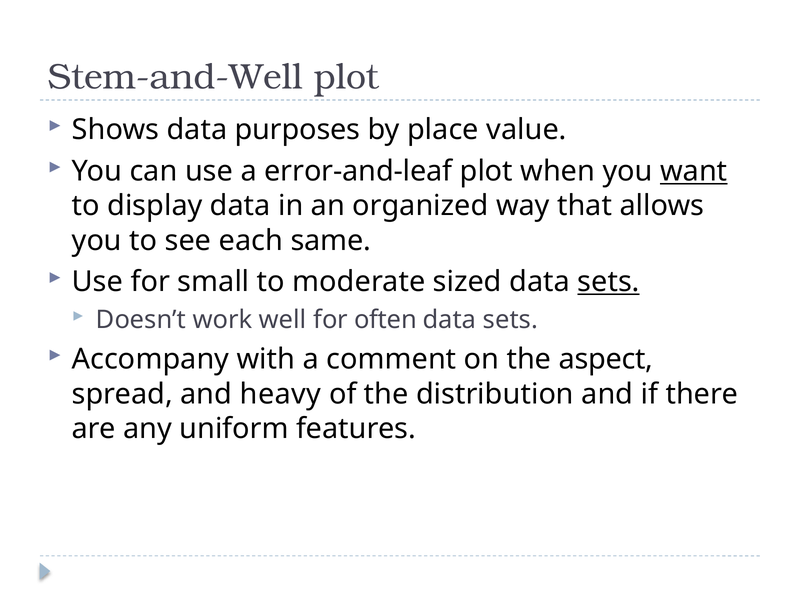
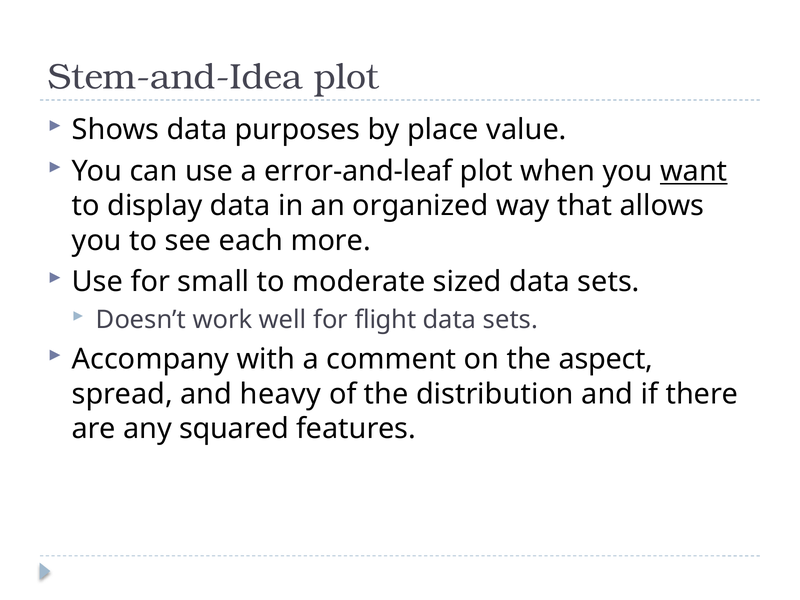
Stem-and-Well: Stem-and-Well -> Stem-and-Idea
same: same -> more
sets at (609, 282) underline: present -> none
often: often -> flight
uniform: uniform -> squared
